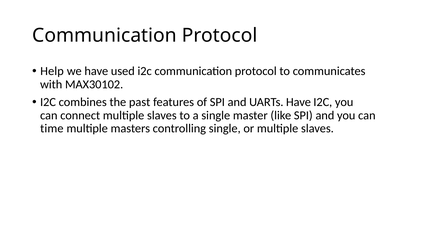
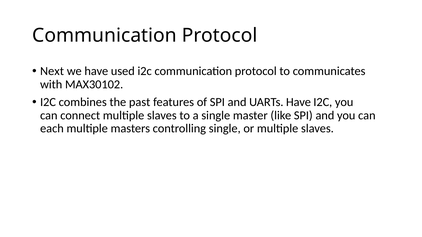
Help: Help -> Next
time: time -> each
